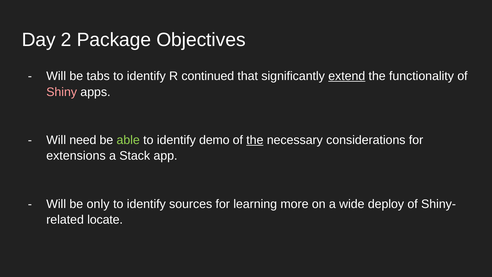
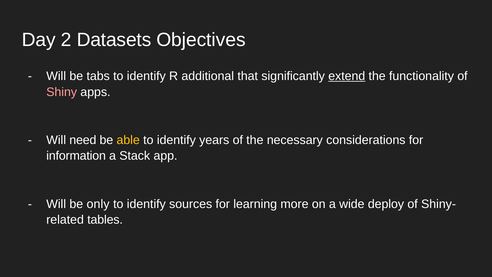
Package: Package -> Datasets
continued: continued -> additional
able colour: light green -> yellow
demo: demo -> years
the at (255, 140) underline: present -> none
extensions: extensions -> information
locate: locate -> tables
